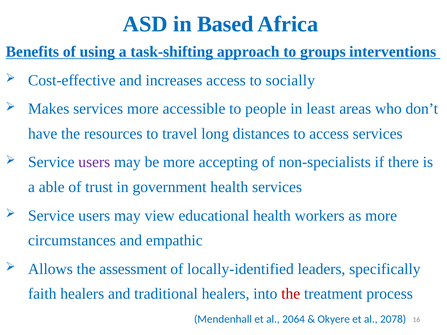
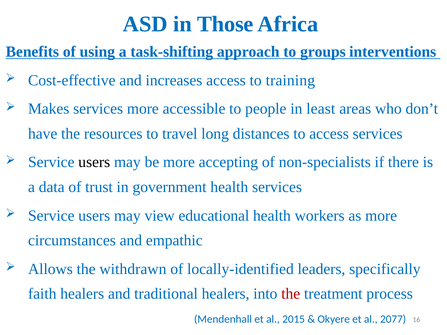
Based: Based -> Those
socially: socially -> training
users at (94, 162) colour: purple -> black
able: able -> data
assessment: assessment -> withdrawn
2064: 2064 -> 2015
2078: 2078 -> 2077
